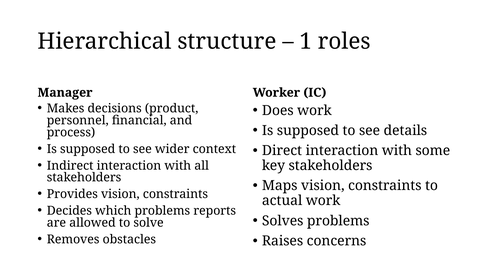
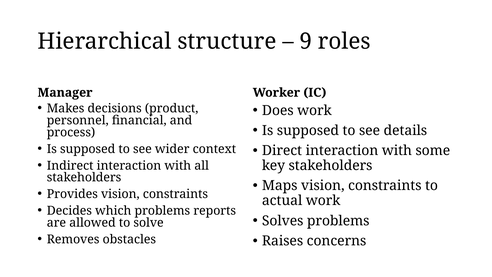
1: 1 -> 9
